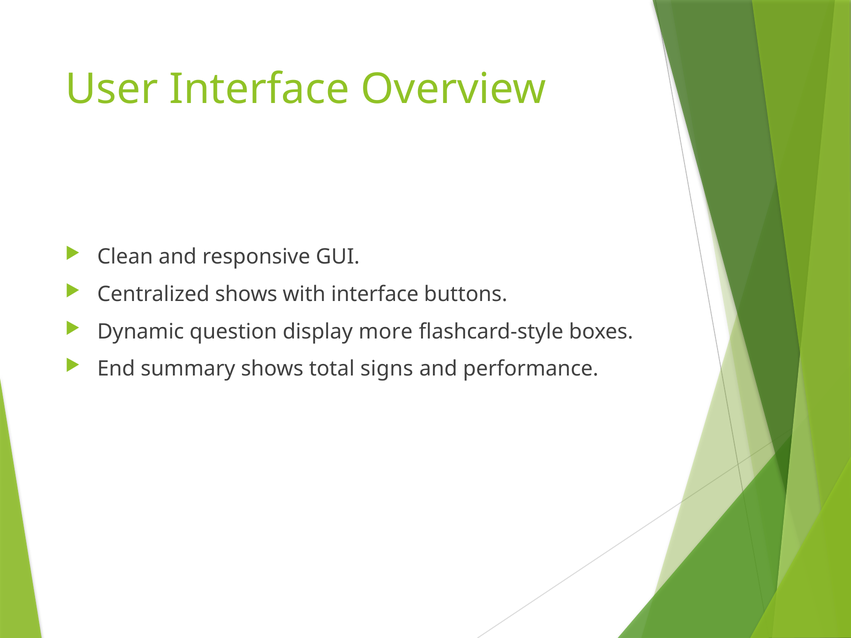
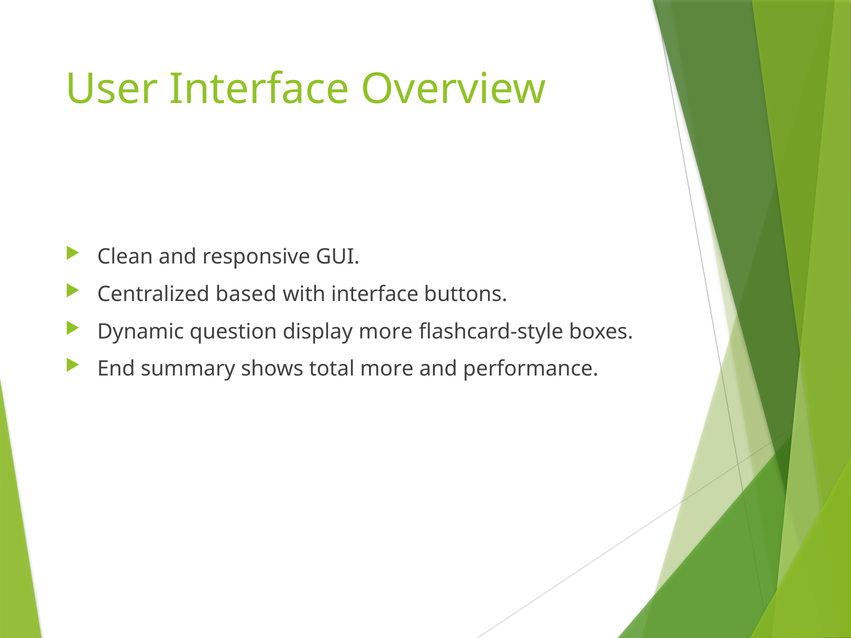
Centralized shows: shows -> based
total signs: signs -> more
